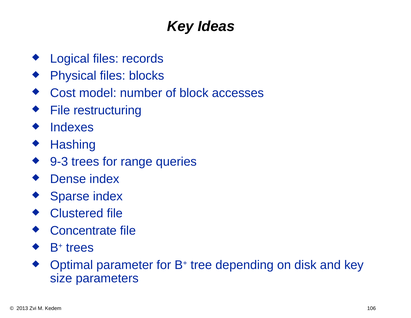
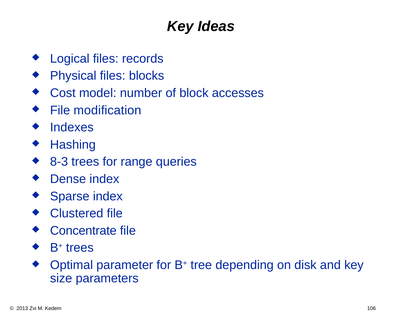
restructuring: restructuring -> modification
9-3: 9-3 -> 8-3
